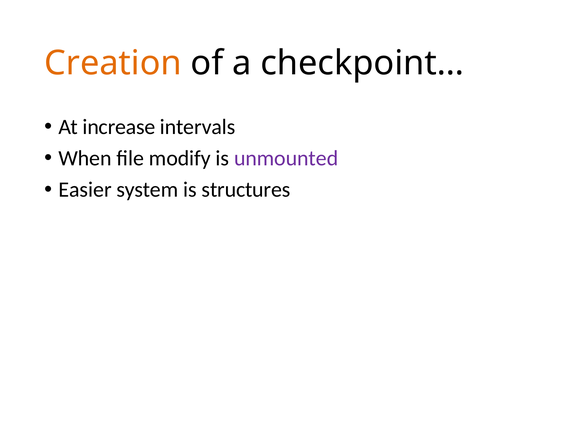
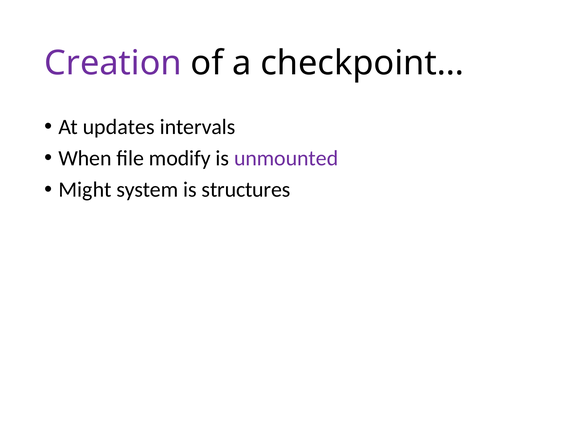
Creation colour: orange -> purple
increase: increase -> updates
Easier: Easier -> Might
